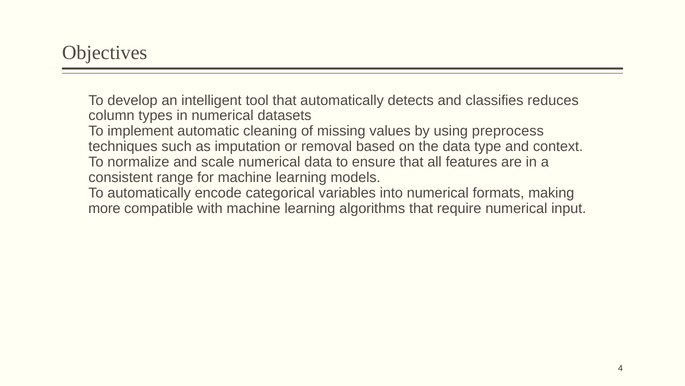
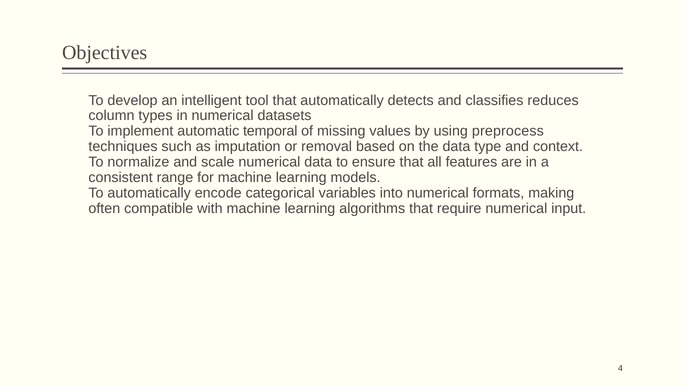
cleaning: cleaning -> temporal
more: more -> often
